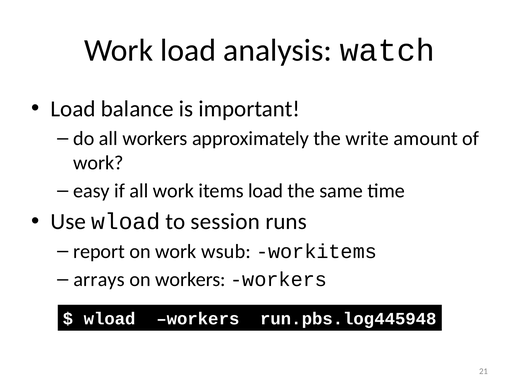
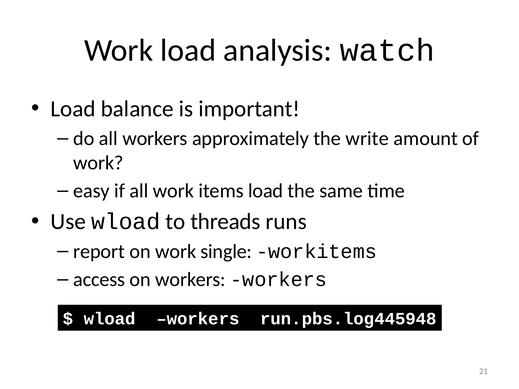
session: session -> threads
wsub: wsub -> single
arrays: arrays -> access
